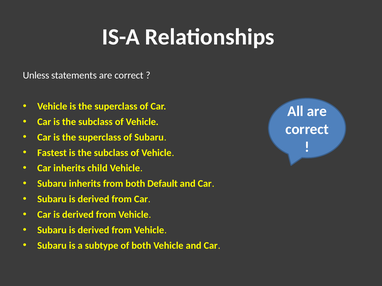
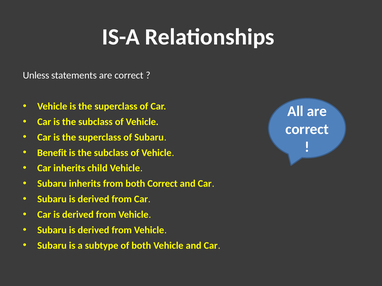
Fastest: Fastest -> Benefit
both Default: Default -> Correct
